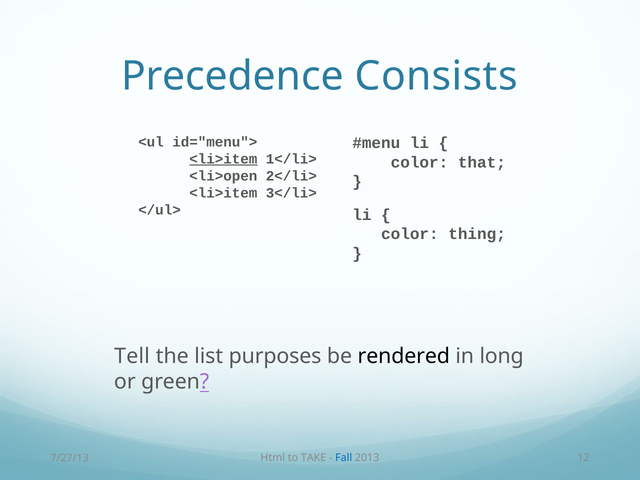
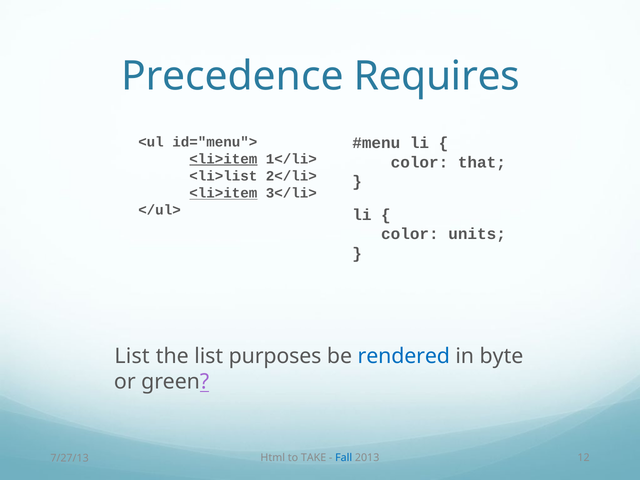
Consists: Consists -> Requires
<li>open: <li>open -> <li>list
<li>item at (223, 193) underline: none -> present
thing: thing -> units
Tell at (132, 356): Tell -> List
rendered colour: black -> blue
long: long -> byte
